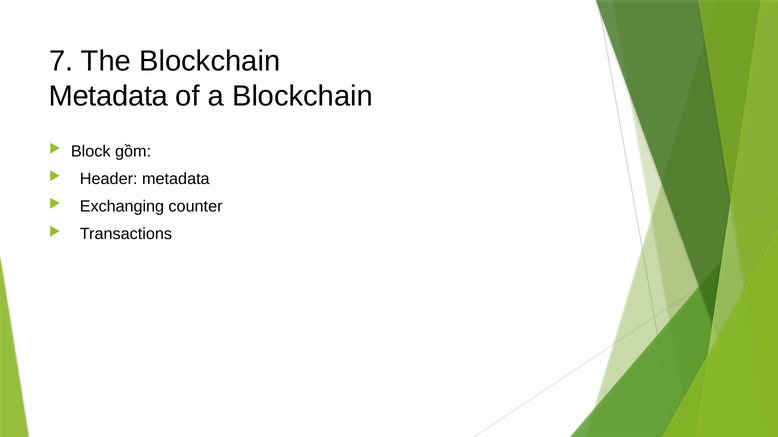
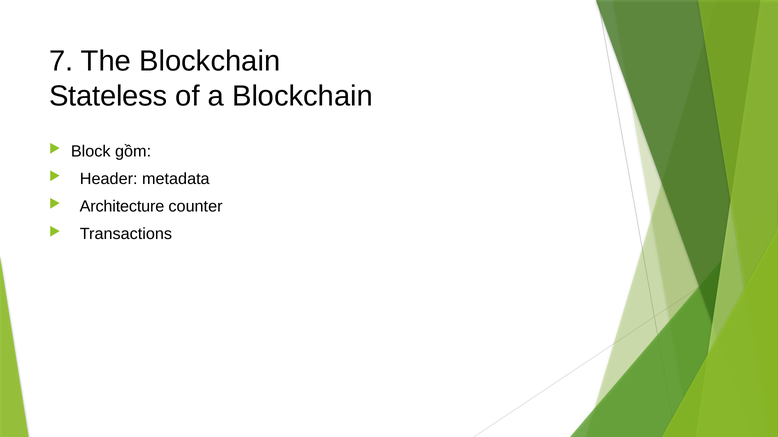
Metadata at (108, 96): Metadata -> Stateless
Exchanging: Exchanging -> Architecture
